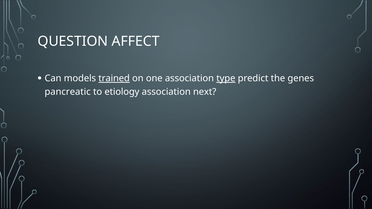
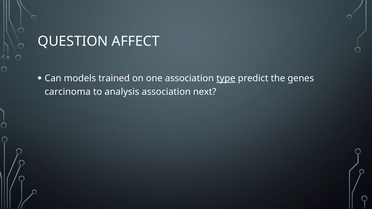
trained underline: present -> none
pancreatic: pancreatic -> carcinoma
etiology: etiology -> analysis
